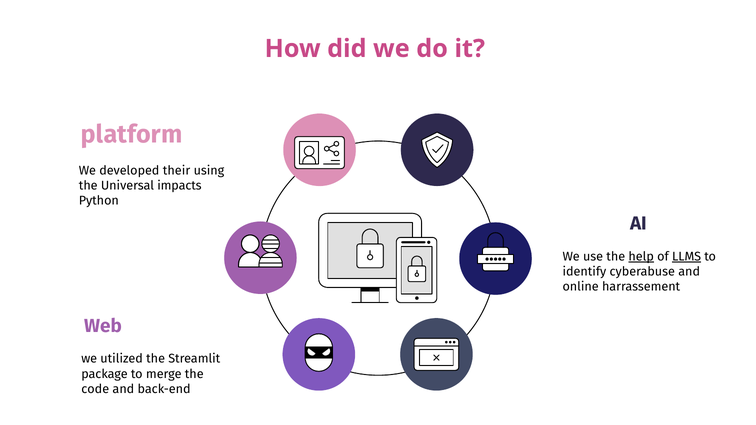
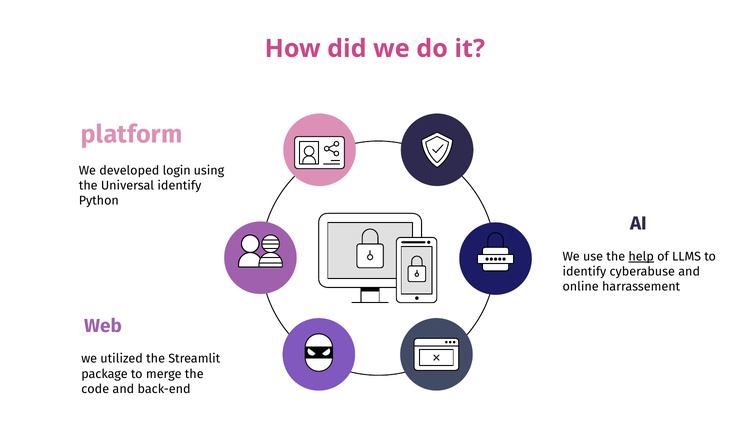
their: their -> login
Universal impacts: impacts -> identify
LLMS underline: present -> none
